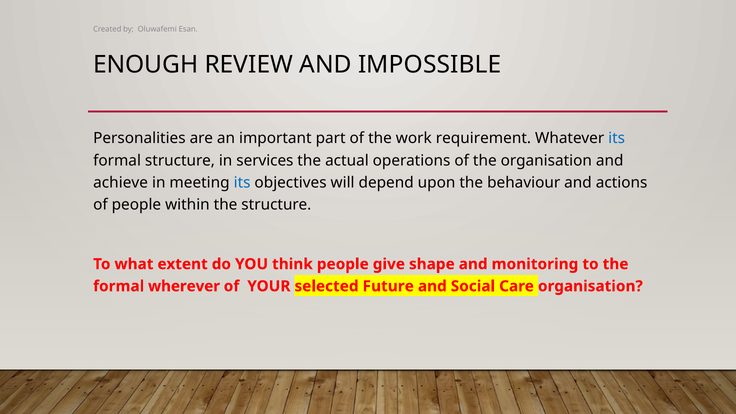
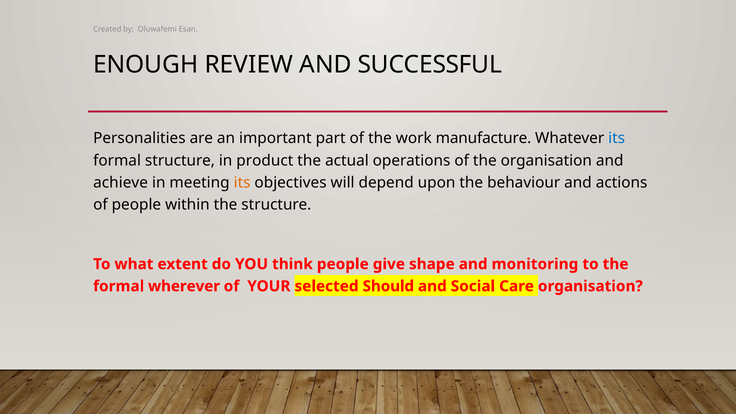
IMPOSSIBLE: IMPOSSIBLE -> SUCCESSFUL
requirement: requirement -> manufacture
services: services -> product
its at (242, 183) colour: blue -> orange
Future: Future -> Should
